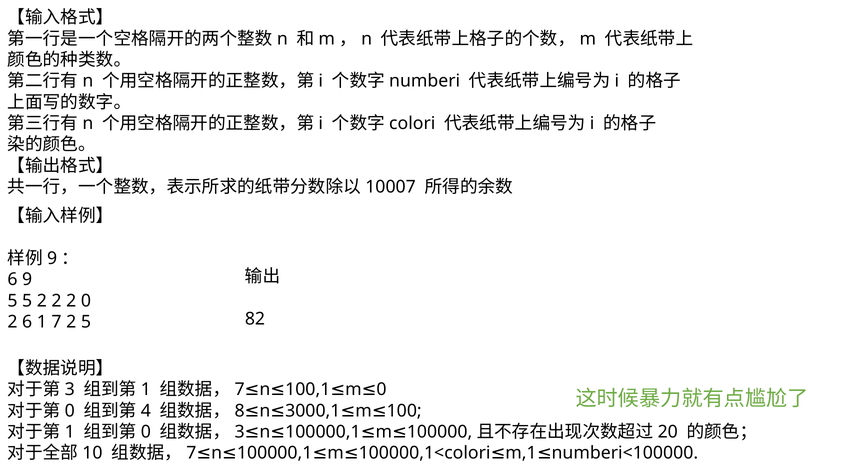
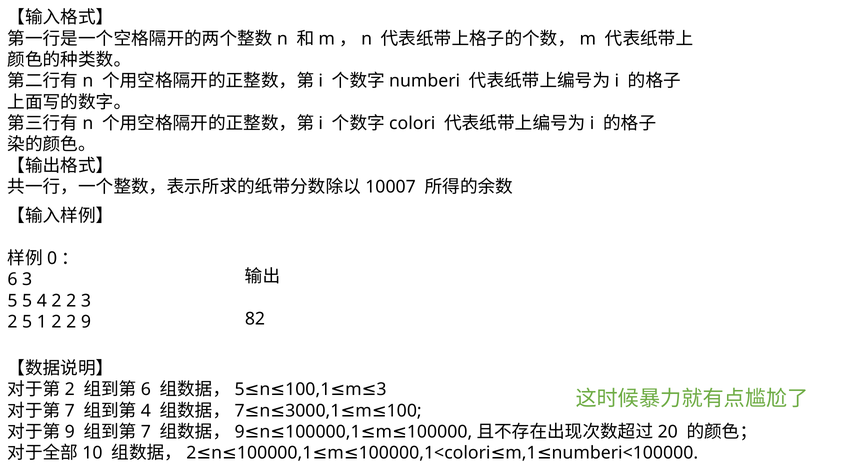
9 at (52, 259): 9 -> 0
6 9: 9 -> 3
5 2: 2 -> 4
2 0: 0 -> 3
2 6: 6 -> 5
1 7: 7 -> 2
2 5: 5 -> 9
3 at (70, 390): 3 -> 2
1 at (146, 390): 1 -> 6
7 at (240, 390): 7 -> 5
0 at (382, 390): 0 -> 3
0 at (70, 411): 0 -> 7
8 at (240, 411): 8 -> 7
1 at (70, 432): 1 -> 9
0 at (146, 432): 0 -> 7
3 at (240, 432): 3 -> 9
7 at (191, 453): 7 -> 2
